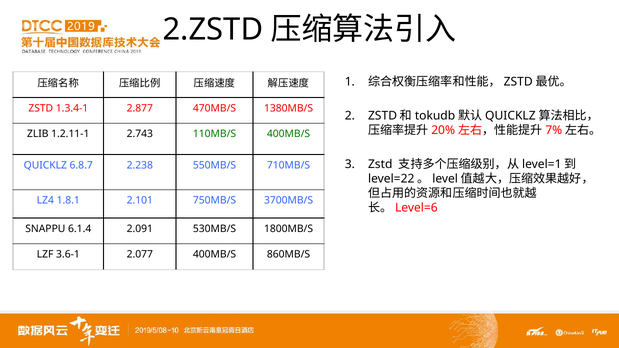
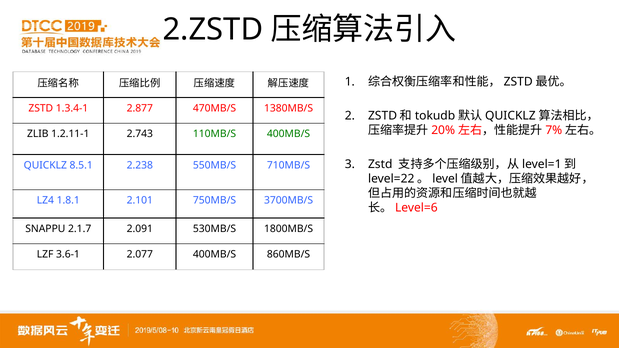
6.8.7: 6.8.7 -> 8.5.1
6.1.4: 6.1.4 -> 2.1.7
